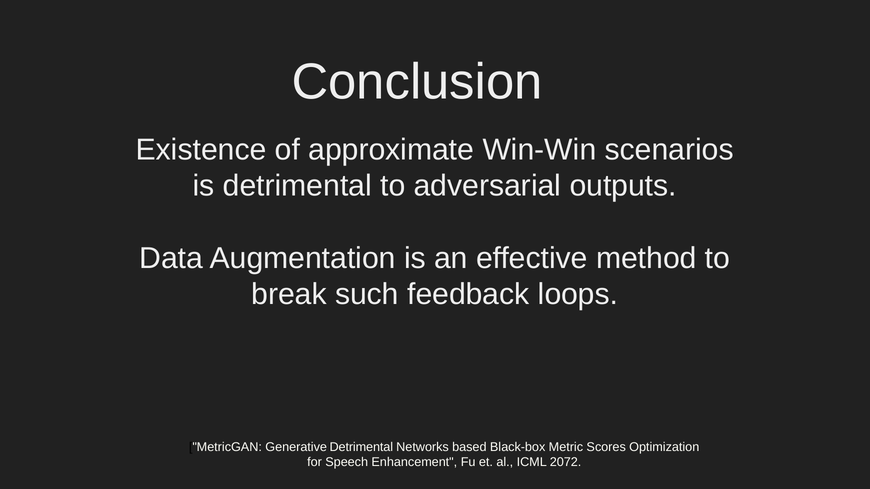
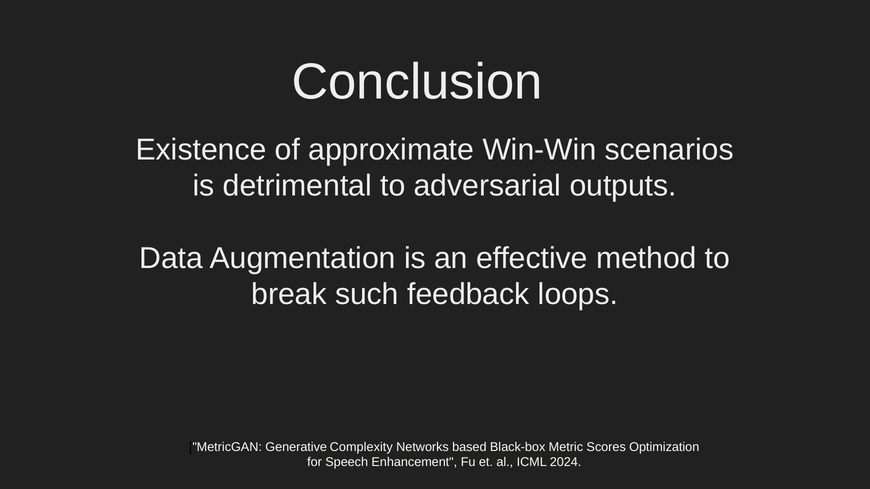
Generative Detrimental: Detrimental -> Complexity
2072: 2072 -> 2024
